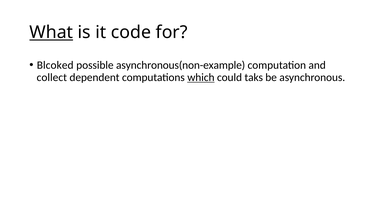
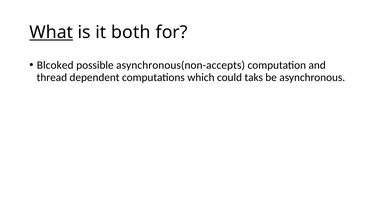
code: code -> both
asynchronous(non-example: asynchronous(non-example -> asynchronous(non-accepts
collect: collect -> thread
which underline: present -> none
